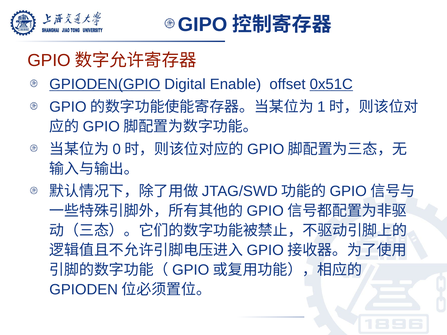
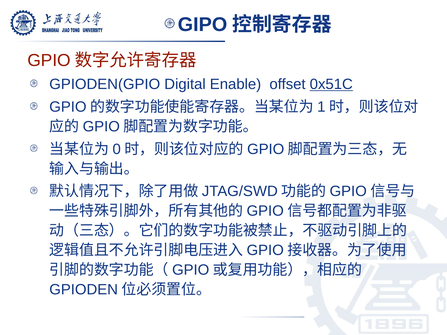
GPIODEN(GPIO underline: present -> none
